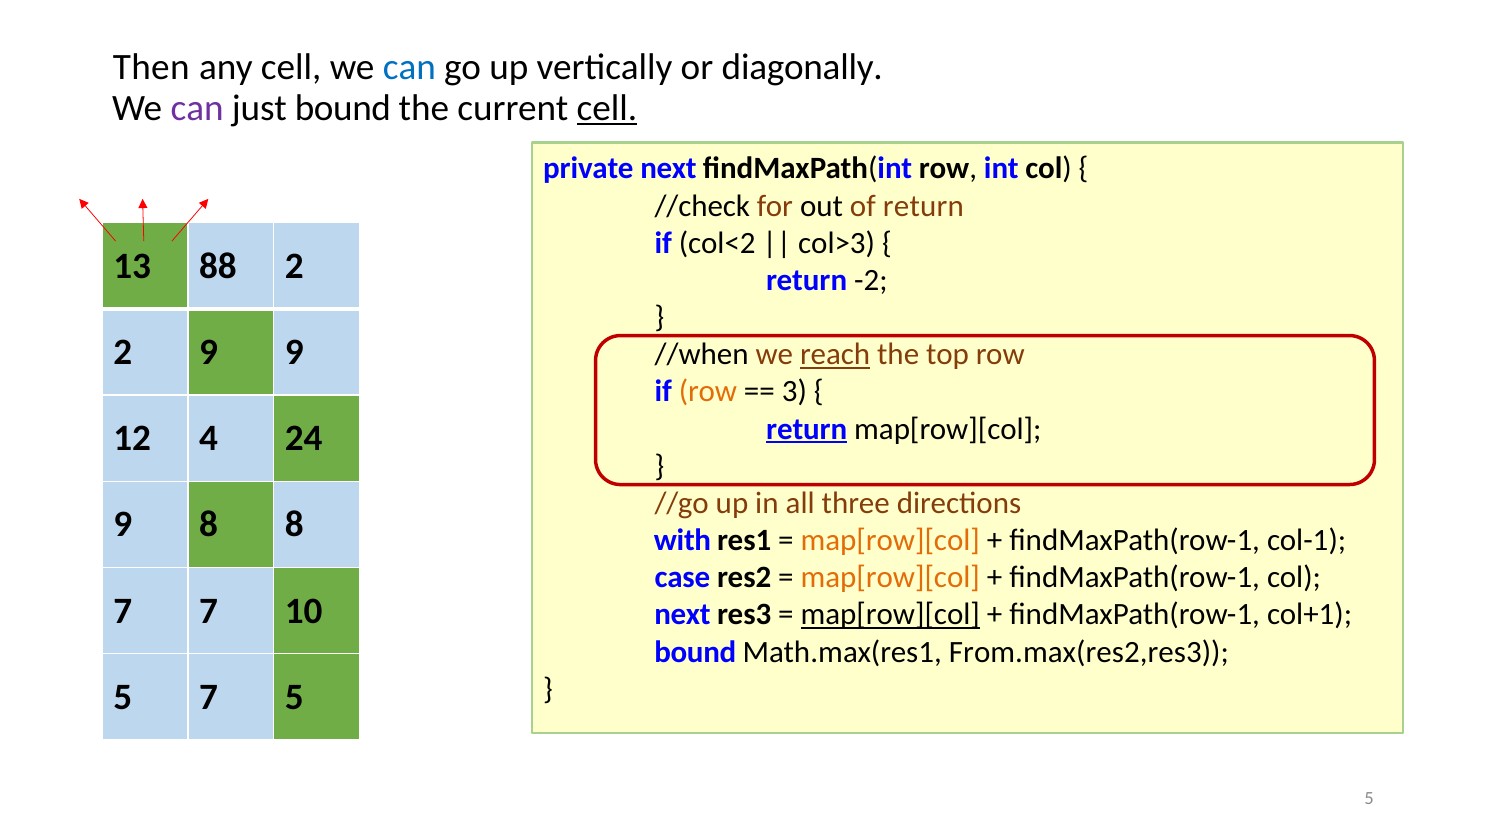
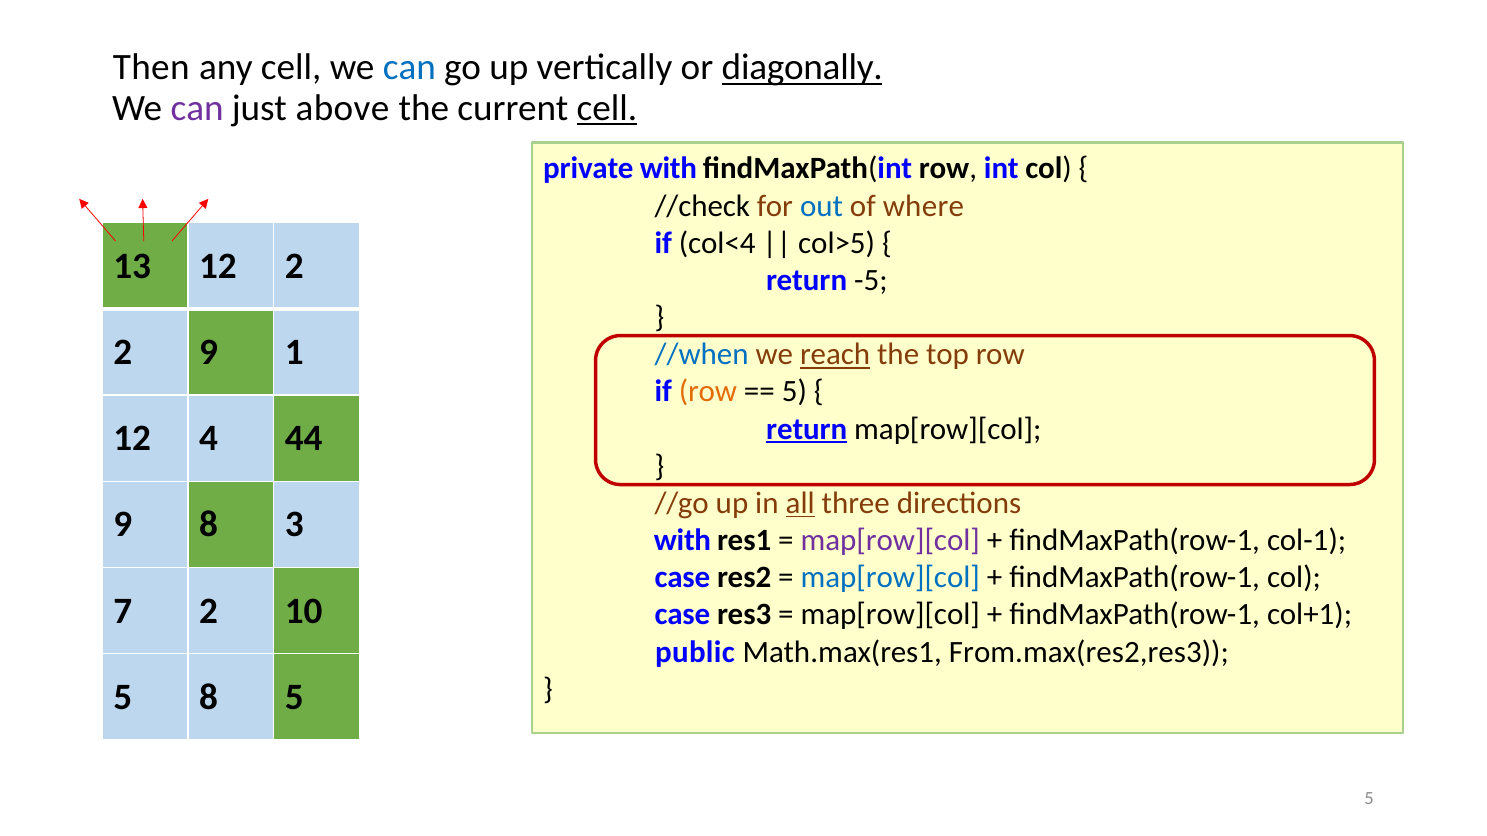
diagonally underline: none -> present
just bound: bound -> above
private next: next -> with
out colour: black -> blue
of return: return -> where
col<2: col<2 -> col<4
col>3: col>3 -> col>5
13 88: 88 -> 12
-2: -2 -> -5
9 9: 9 -> 1
//when colour: black -> blue
3 at (794, 392): 3 -> 5
24: 24 -> 44
all underline: none -> present
8 8: 8 -> 3
map[row][col at (890, 541) colour: orange -> purple
map[row][col at (890, 578) colour: orange -> blue
7 7: 7 -> 2
next at (682, 615): next -> case
map[row][col at (890, 615) underline: present -> none
bound at (695, 652): bound -> public
5 7: 7 -> 8
